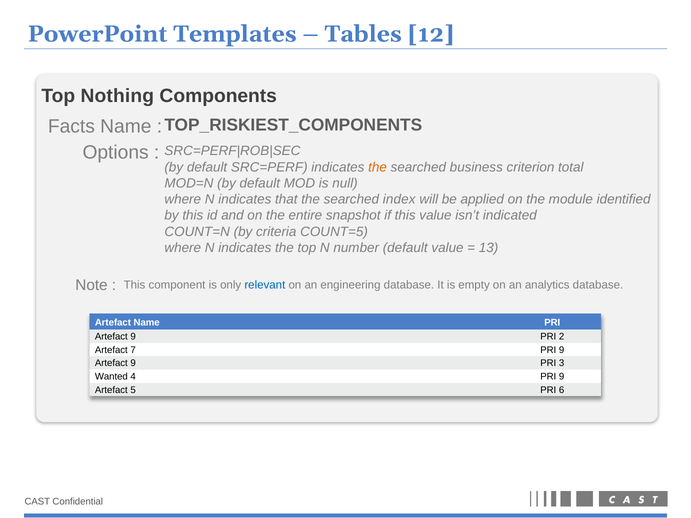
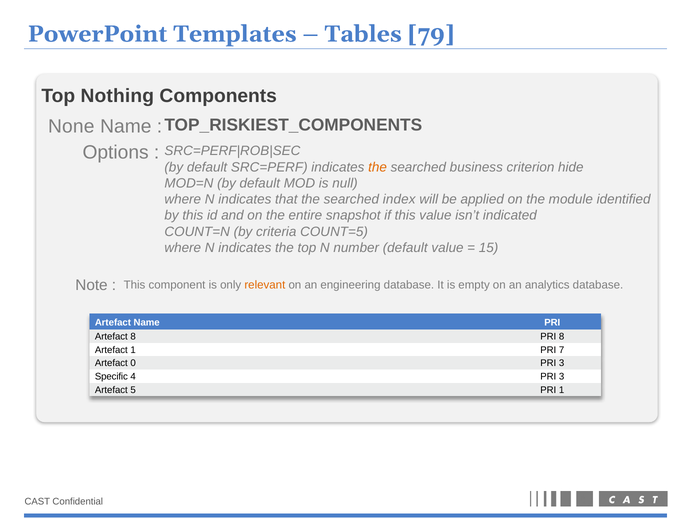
12: 12 -> 79
Facts: Facts -> None
total: total -> hide
13: 13 -> 15
relevant colour: blue -> orange
9 at (133, 337): 9 -> 8
PRI 2: 2 -> 8
Artefact 7: 7 -> 1
9 at (562, 350): 9 -> 7
9 at (133, 363): 9 -> 0
Wanted: Wanted -> Specific
4 PRI 9: 9 -> 3
PRI 6: 6 -> 1
